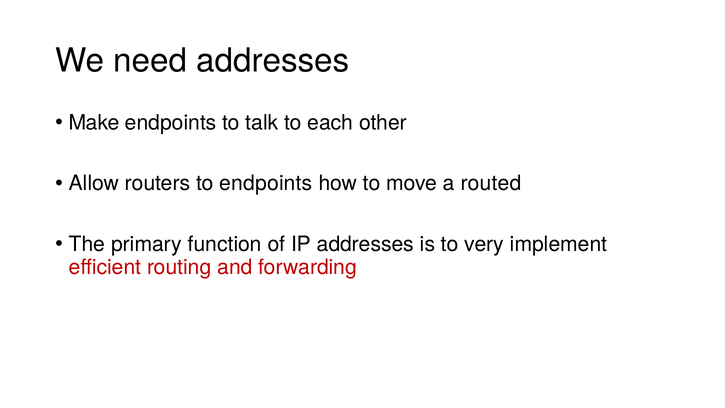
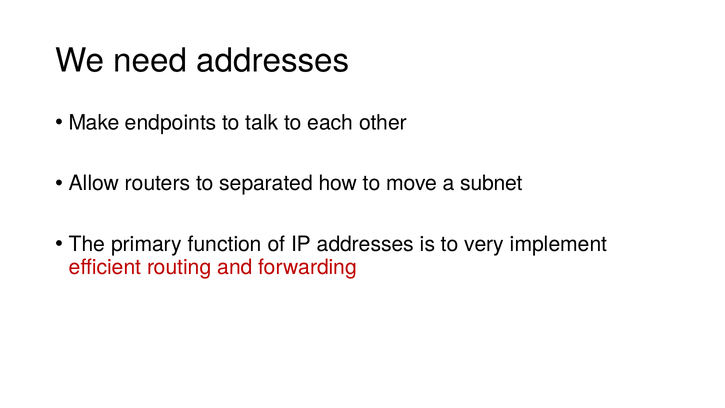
to endpoints: endpoints -> separated
routed: routed -> subnet
